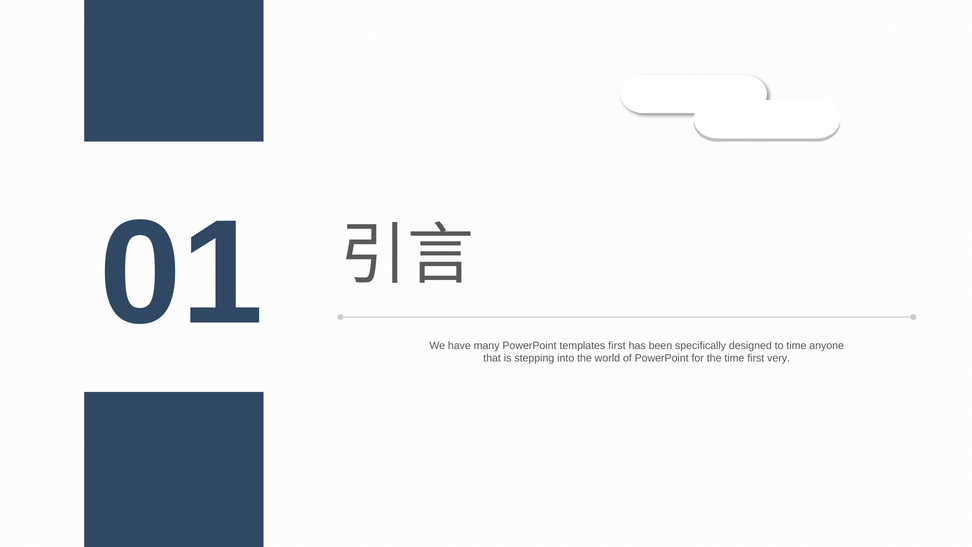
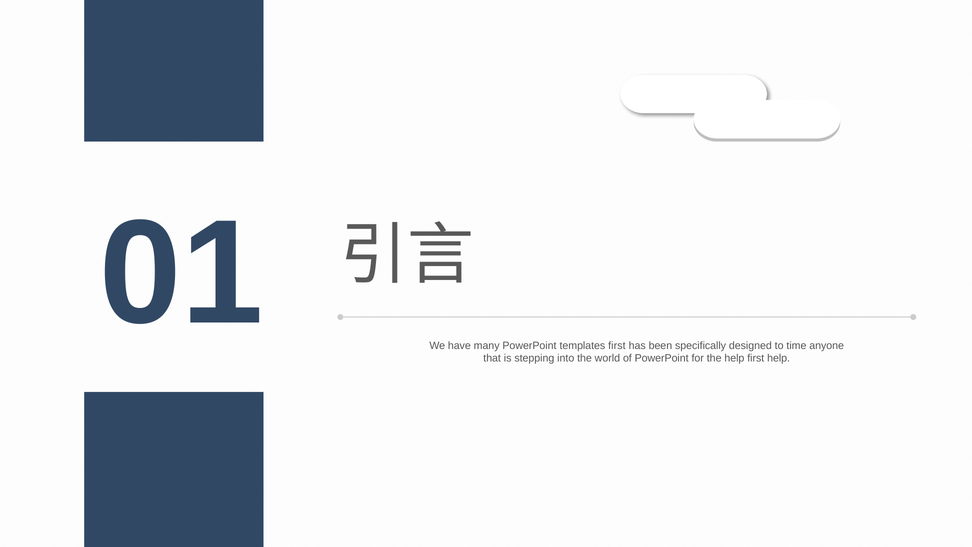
the time: time -> help
first very: very -> help
